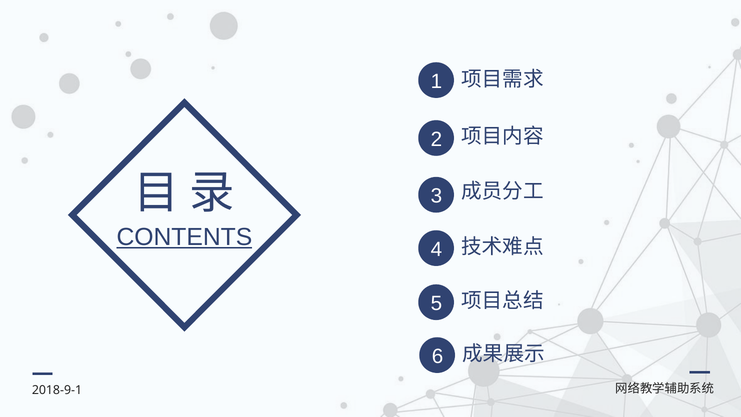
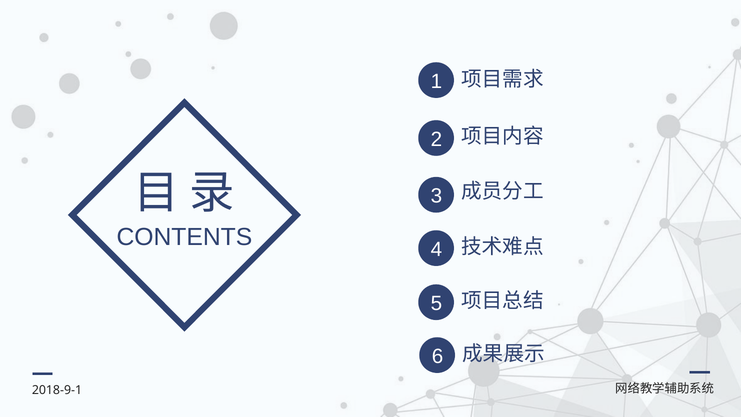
CONTENTS underline: present -> none
